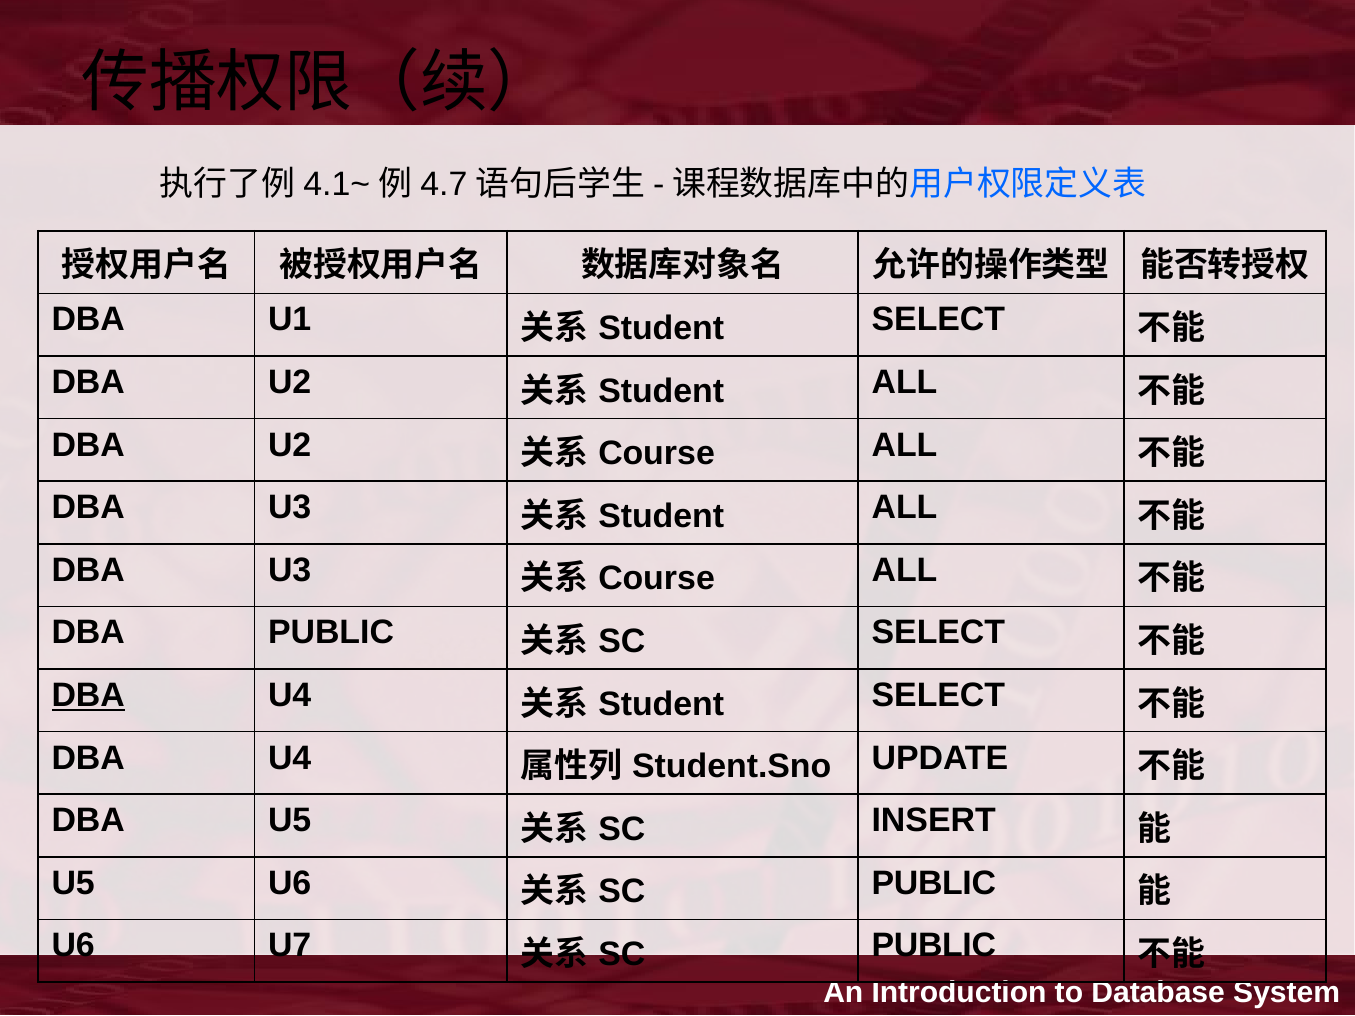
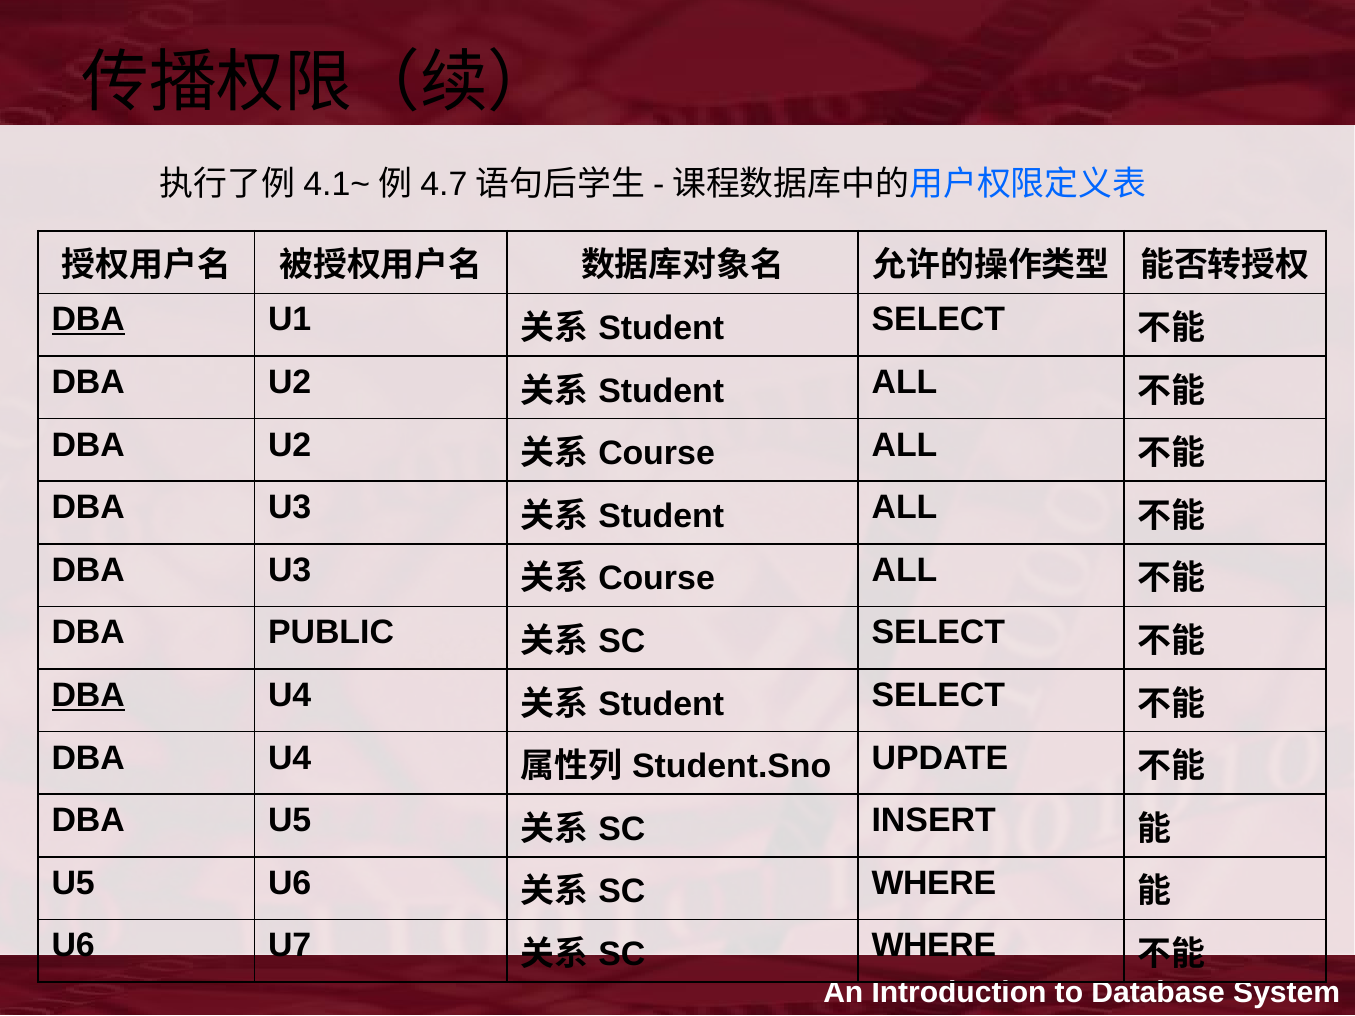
DBA at (88, 320) underline: none -> present
PUBLIC at (934, 883): PUBLIC -> WHERE
PUBLIC at (934, 946): PUBLIC -> WHERE
